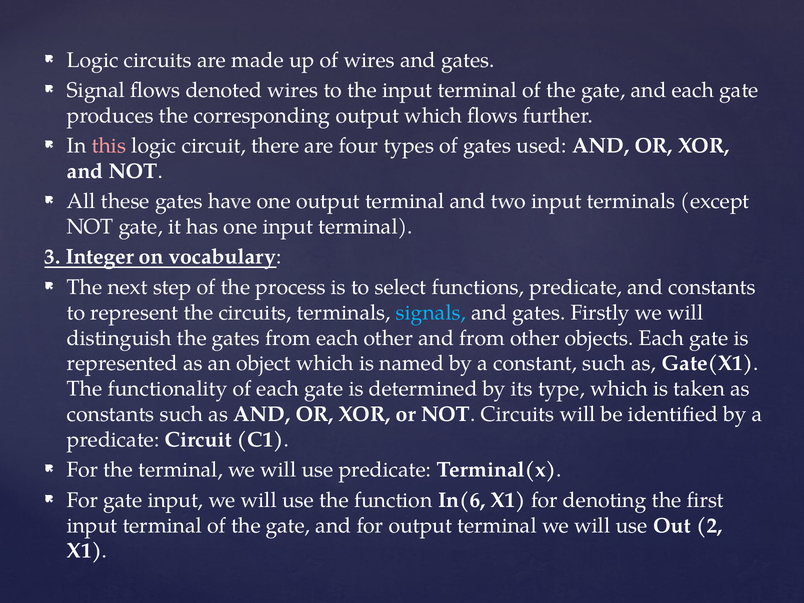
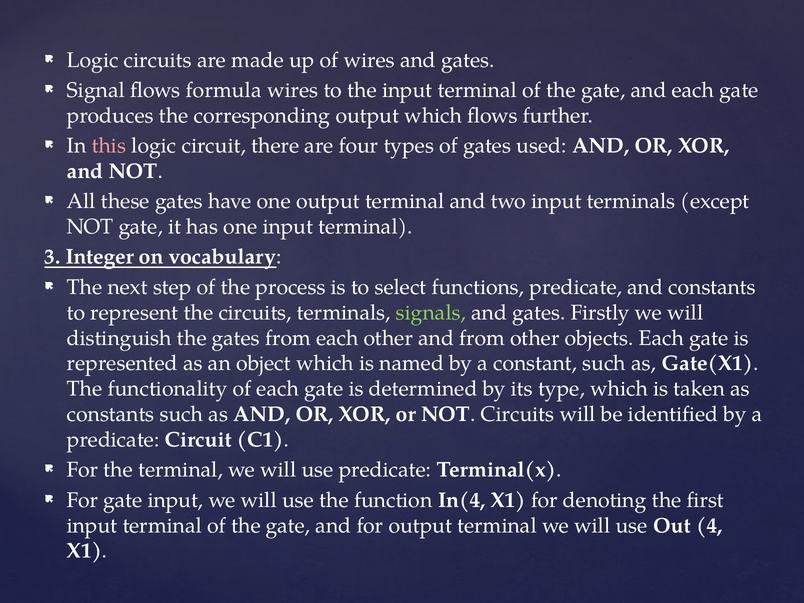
denoted: denoted -> formula
signals colour: light blue -> light green
In(6: In(6 -> In(4
2: 2 -> 4
